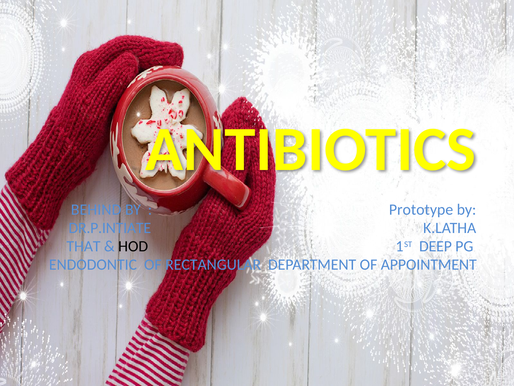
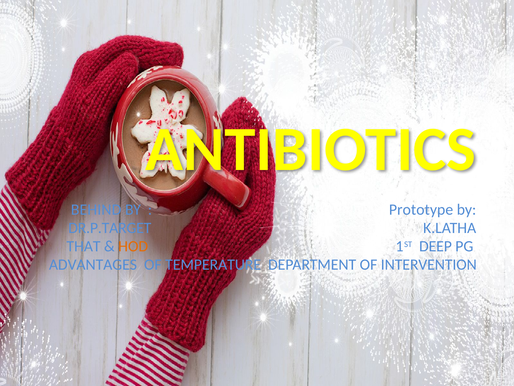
DR.P.INTIATE: DR.P.INTIATE -> DR.P.TARGET
HOD colour: black -> orange
ENDODONTIC: ENDODONTIC -> ADVANTAGES
RECTANGULAR: RECTANGULAR -> TEMPERATURE
APPOINTMENT: APPOINTMENT -> INTERVENTION
